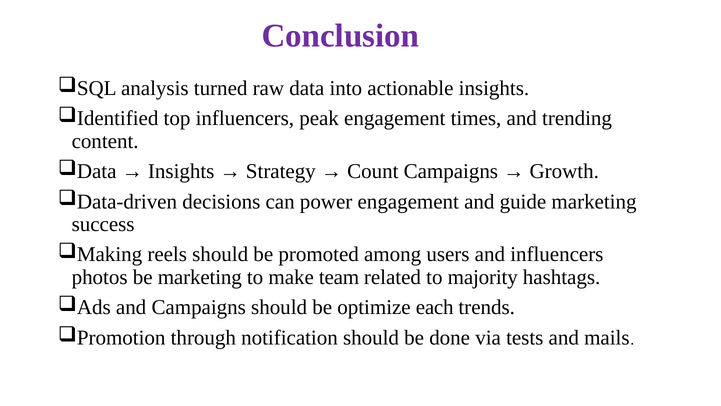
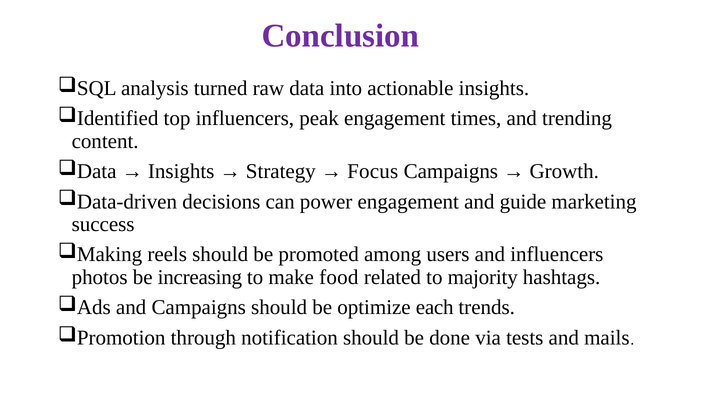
Count: Count -> Focus
be marketing: marketing -> increasing
team: team -> food
